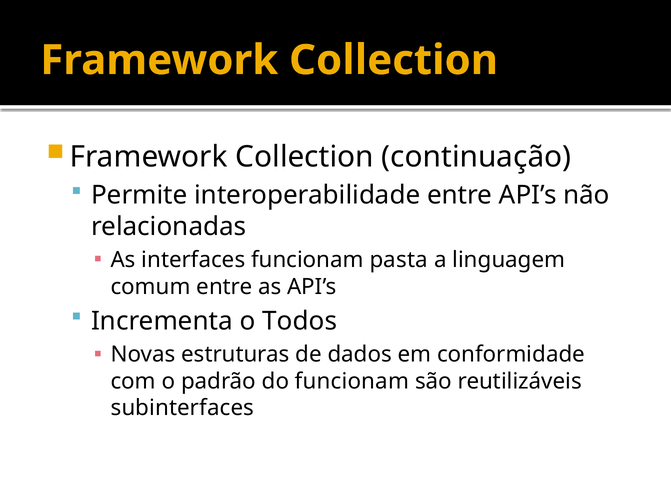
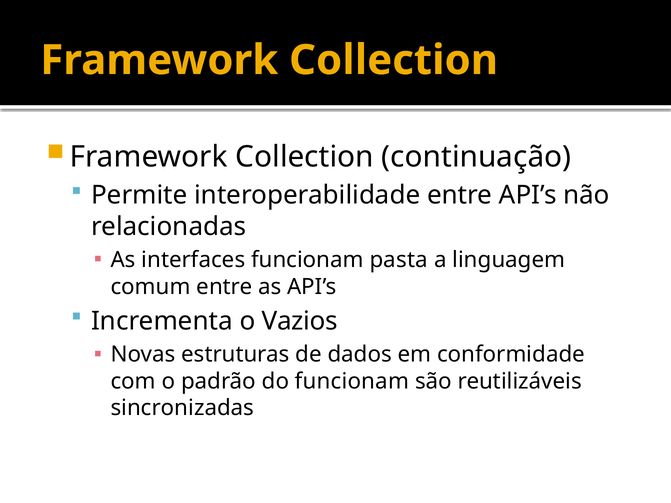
Todos: Todos -> Vazios
subinterfaces: subinterfaces -> sincronizadas
